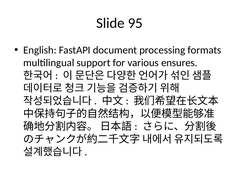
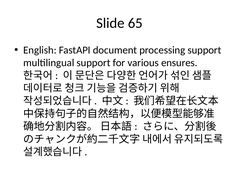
95: 95 -> 65
processing formats: formats -> support
